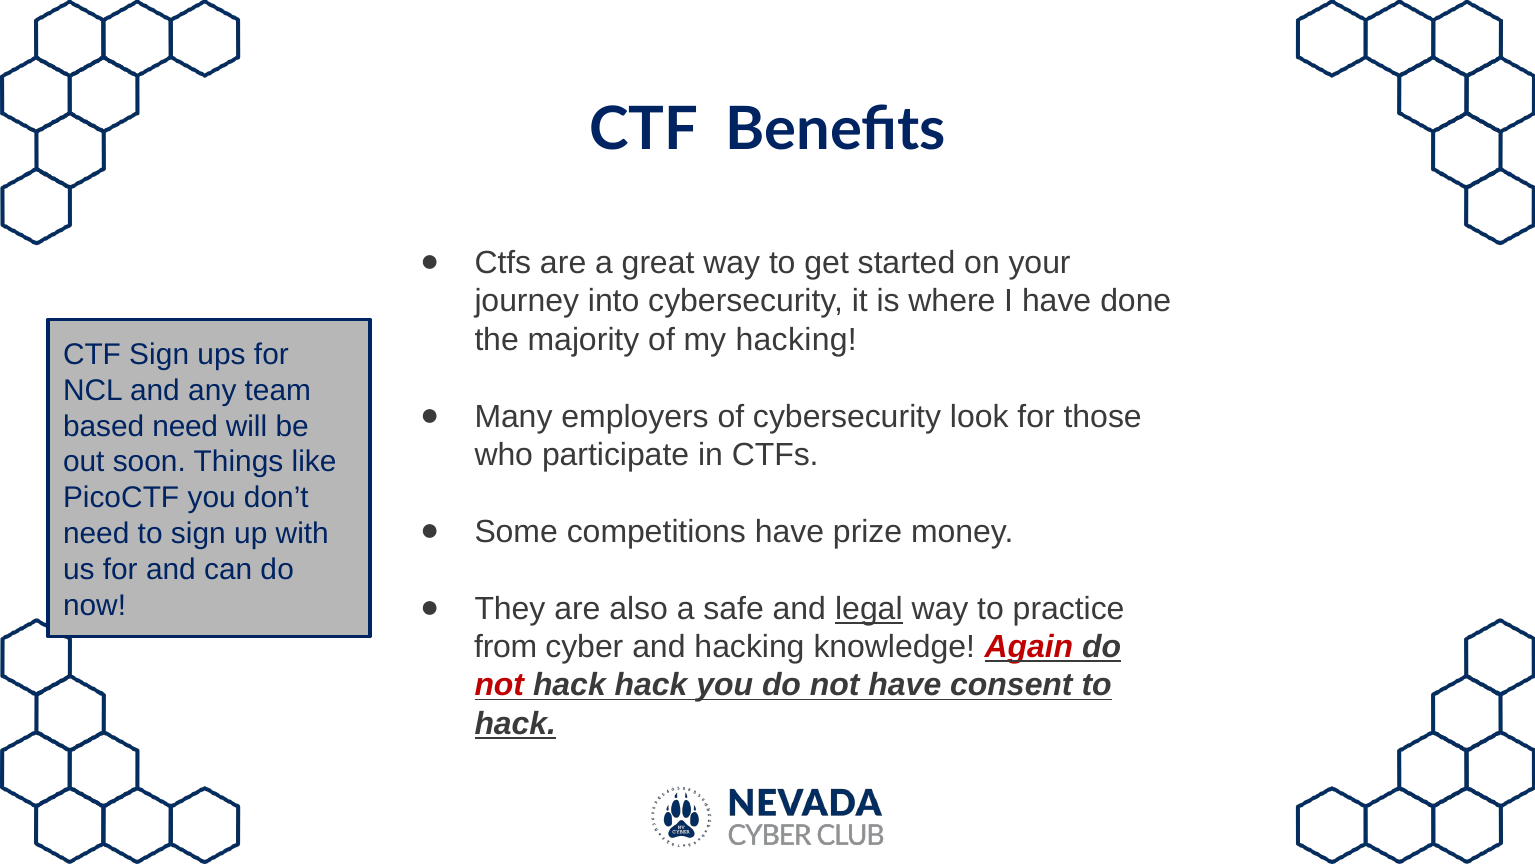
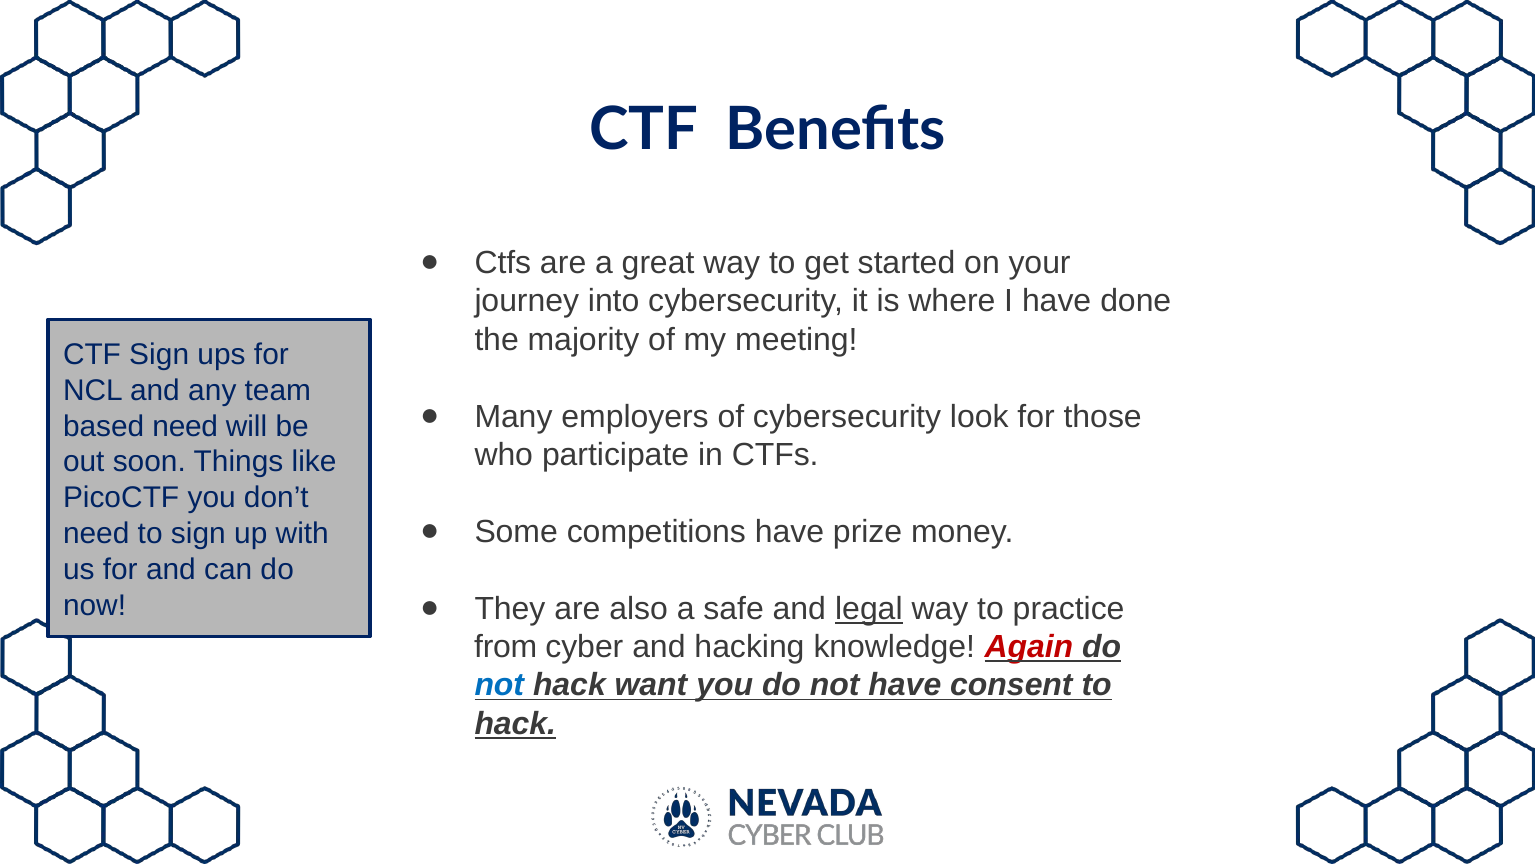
my hacking: hacking -> meeting
not at (499, 685) colour: red -> blue
hack hack: hack -> want
